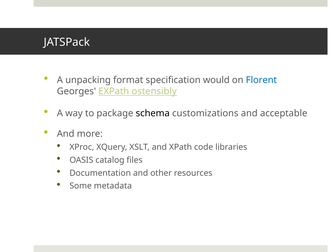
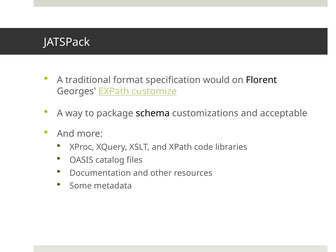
unpacking: unpacking -> traditional
Florent colour: blue -> black
ostensibly: ostensibly -> customize
